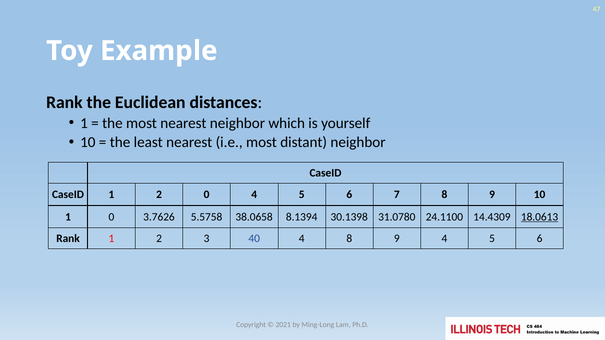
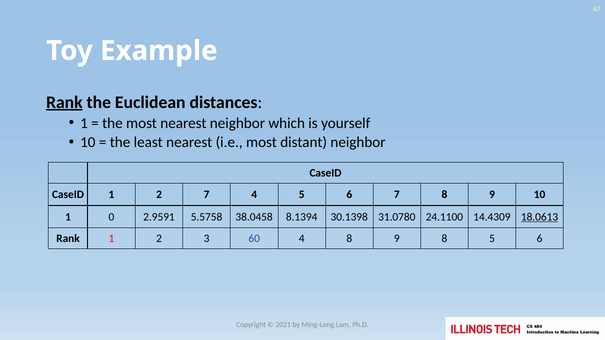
Rank at (64, 102) underline: none -> present
2 0: 0 -> 7
3.7626: 3.7626 -> 2.9591
38.0658: 38.0658 -> 38.0458
40: 40 -> 60
9 4: 4 -> 8
